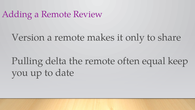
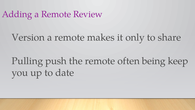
delta: delta -> push
equal: equal -> being
